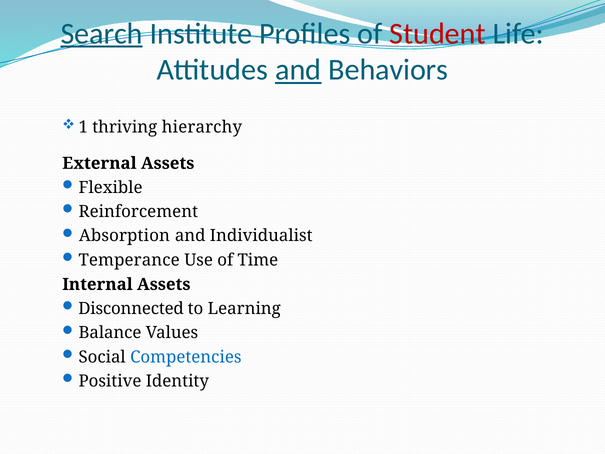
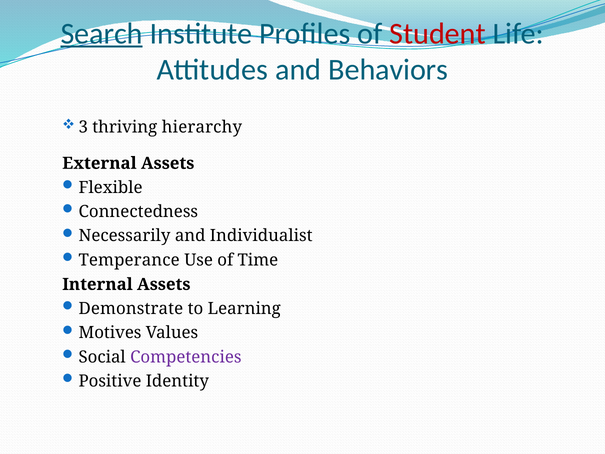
and at (298, 70) underline: present -> none
1: 1 -> 3
Reinforcement: Reinforcement -> Connectedness
Absorption: Absorption -> Necessarily
Disconnected: Disconnected -> Demonstrate
Balance: Balance -> Motives
Competencies colour: blue -> purple
